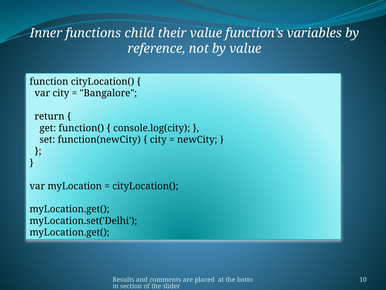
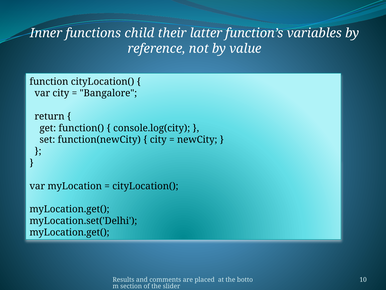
their value: value -> latter
